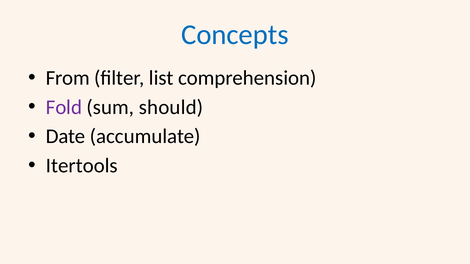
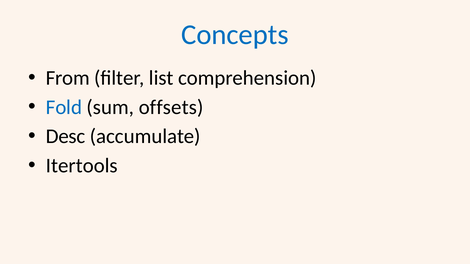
Fold colour: purple -> blue
should: should -> offsets
Date: Date -> Desc
